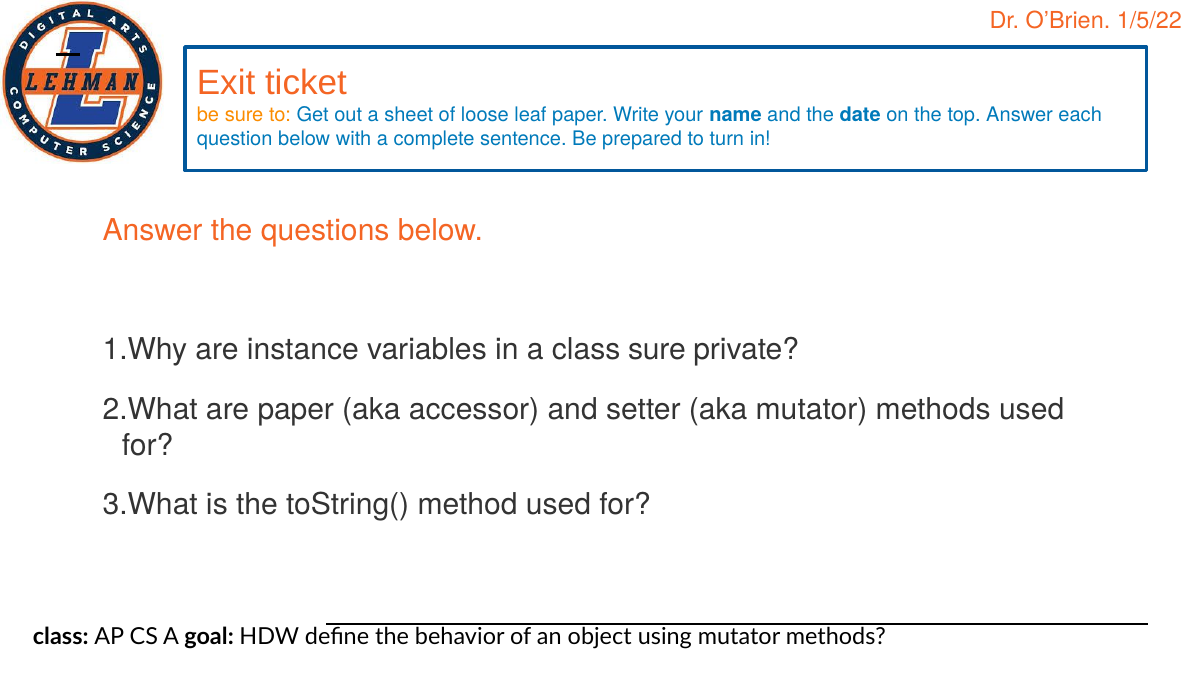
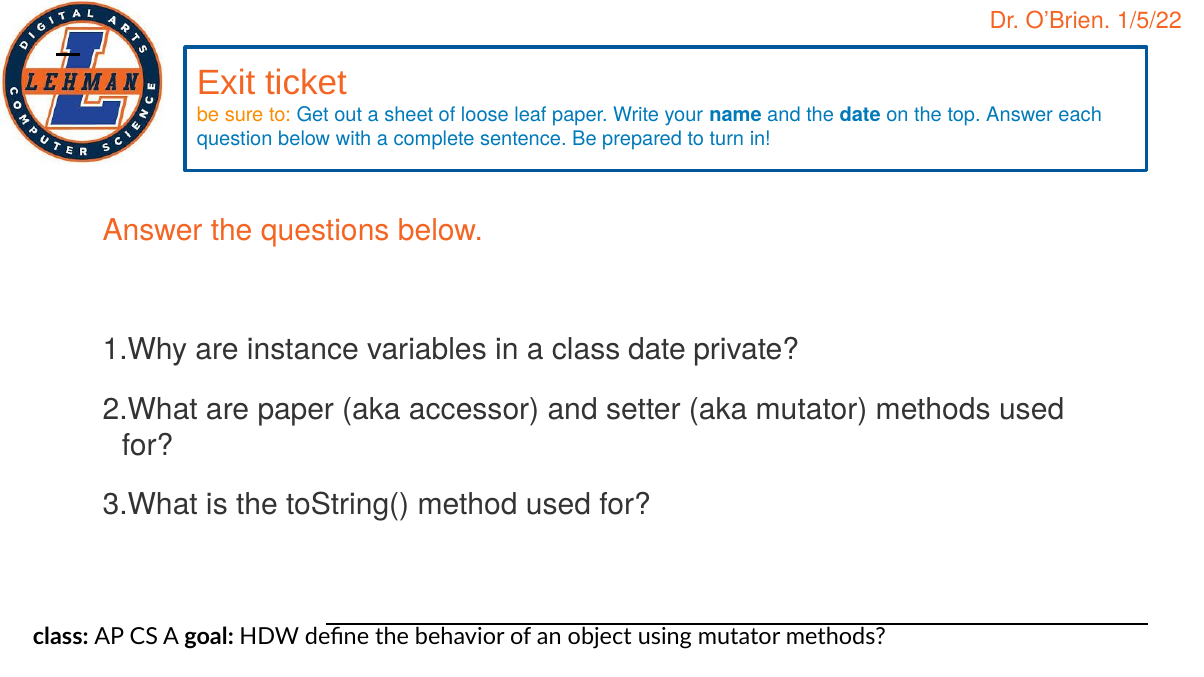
class sure: sure -> date
